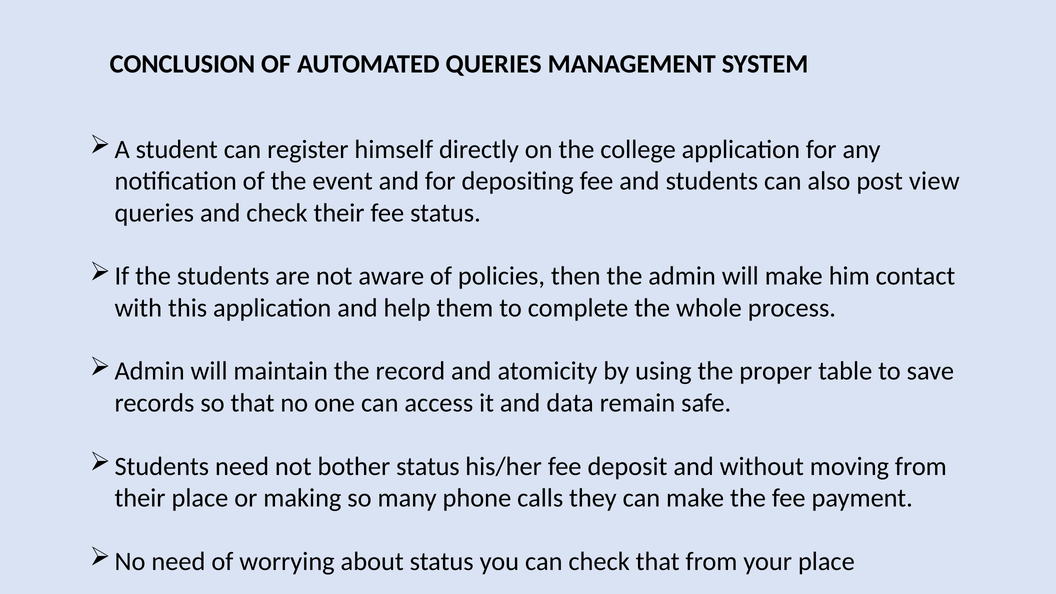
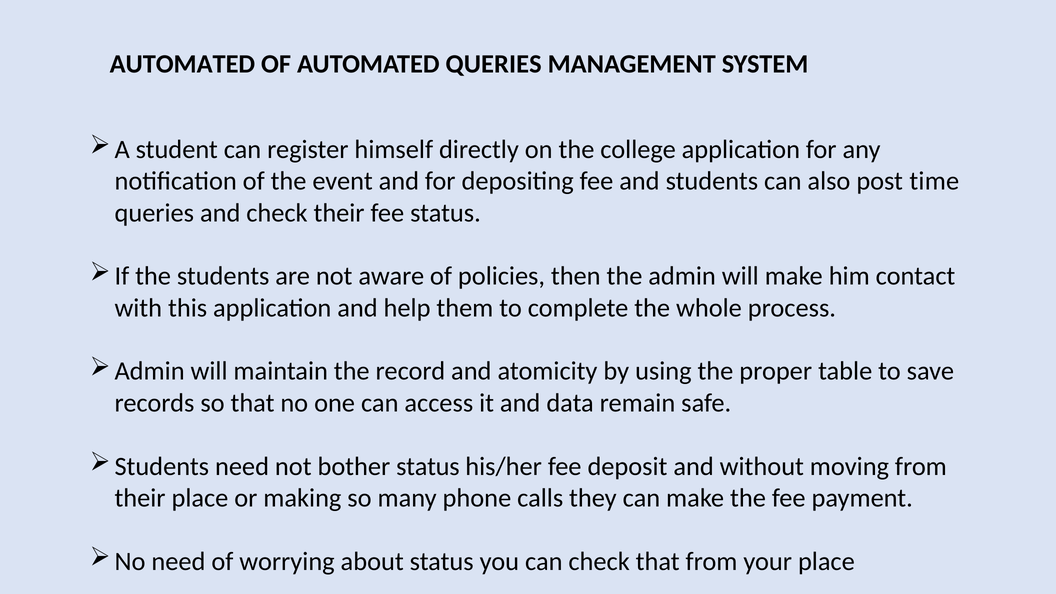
CONCLUSION at (182, 64): CONCLUSION -> AUTOMATED
view: view -> time
